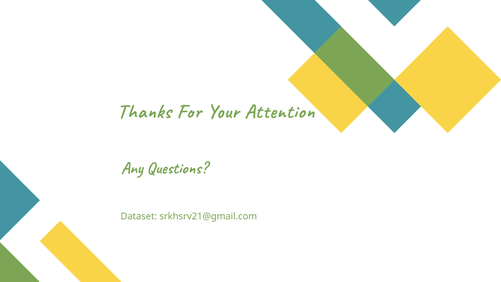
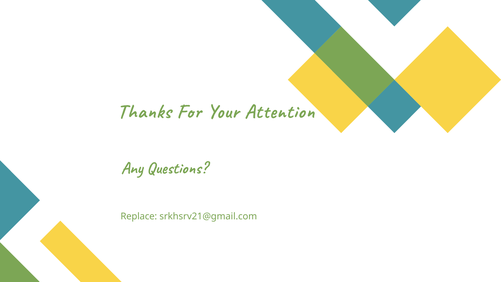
Dataset: Dataset -> Replace
